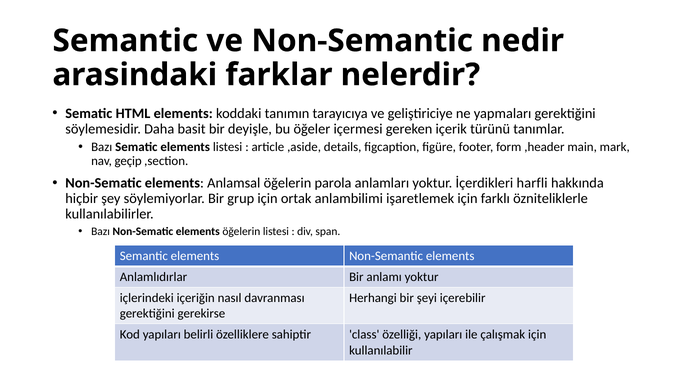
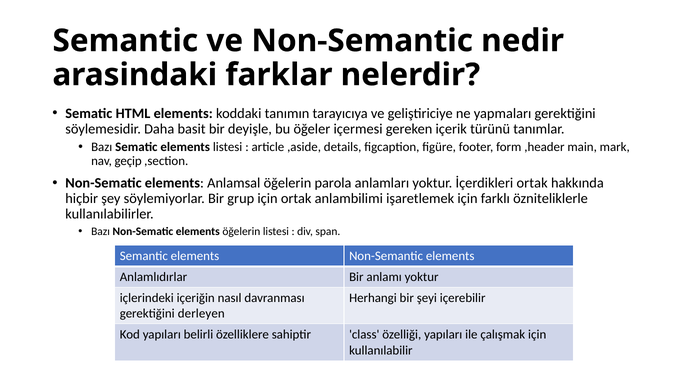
İçerdikleri harfli: harfli -> ortak
gerekirse: gerekirse -> derleyen
